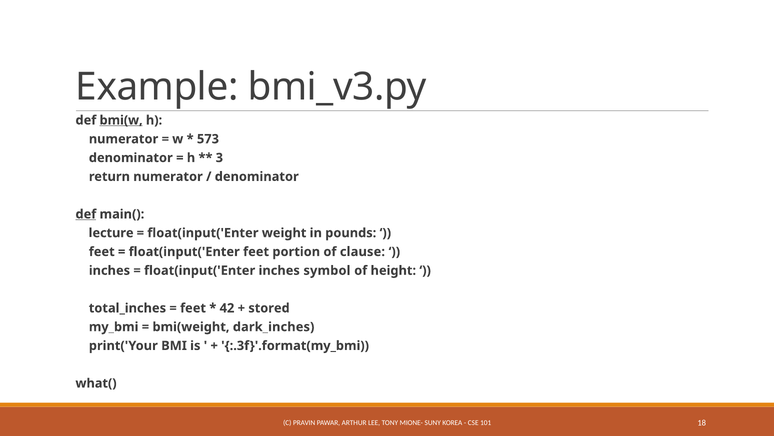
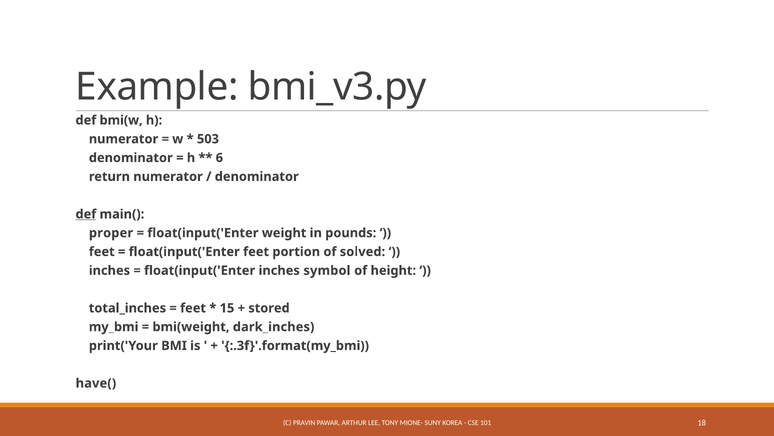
bmi(w underline: present -> none
573: 573 -> 503
3: 3 -> 6
lecture: lecture -> proper
clause: clause -> solved
42: 42 -> 15
what(: what( -> have(
